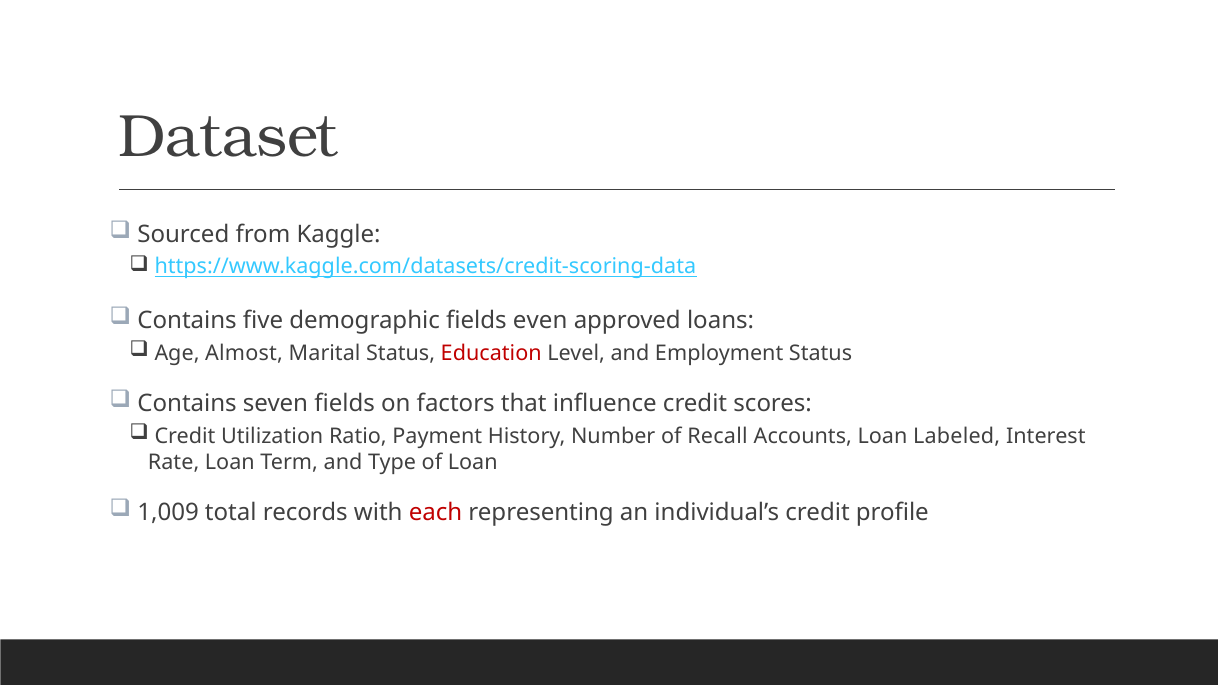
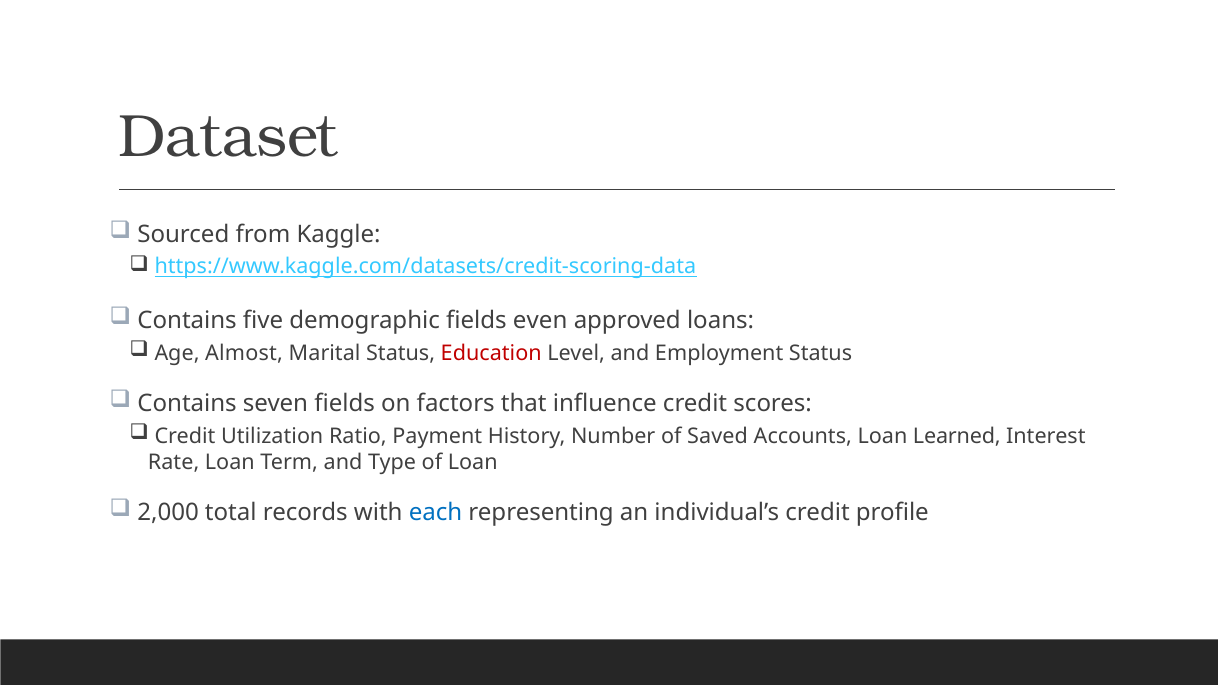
Recall: Recall -> Saved
Labeled: Labeled -> Learned
1,009: 1,009 -> 2,000
each colour: red -> blue
